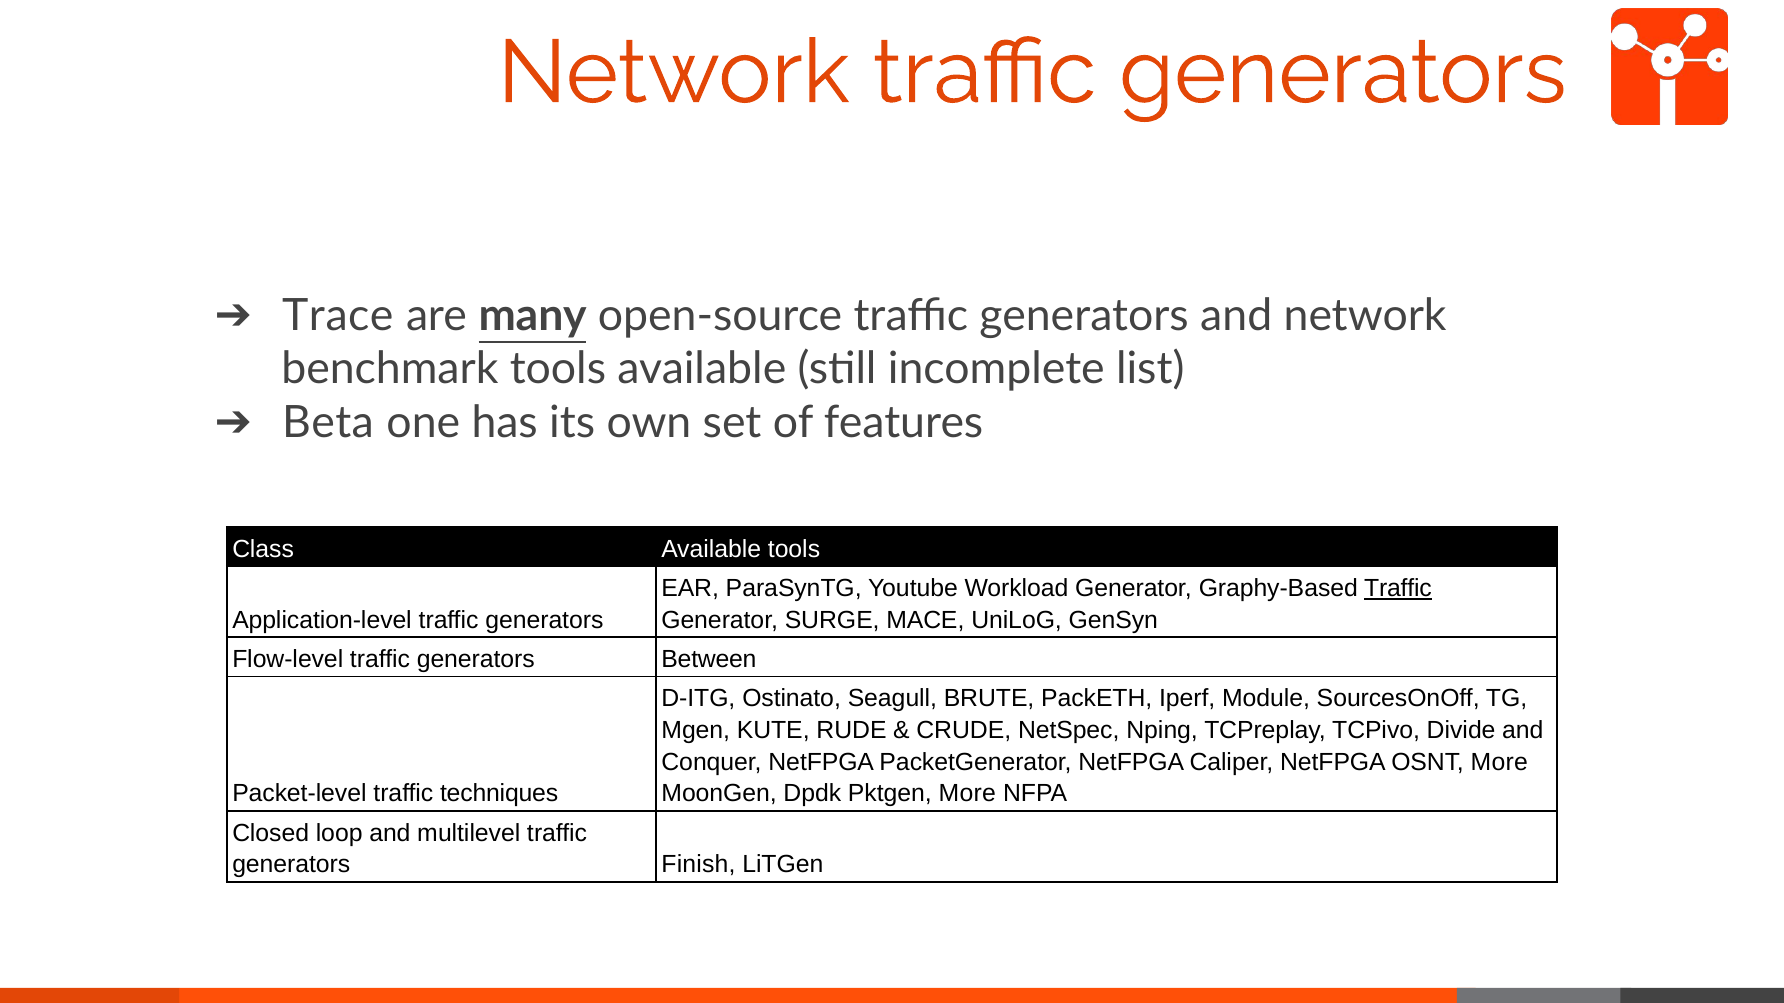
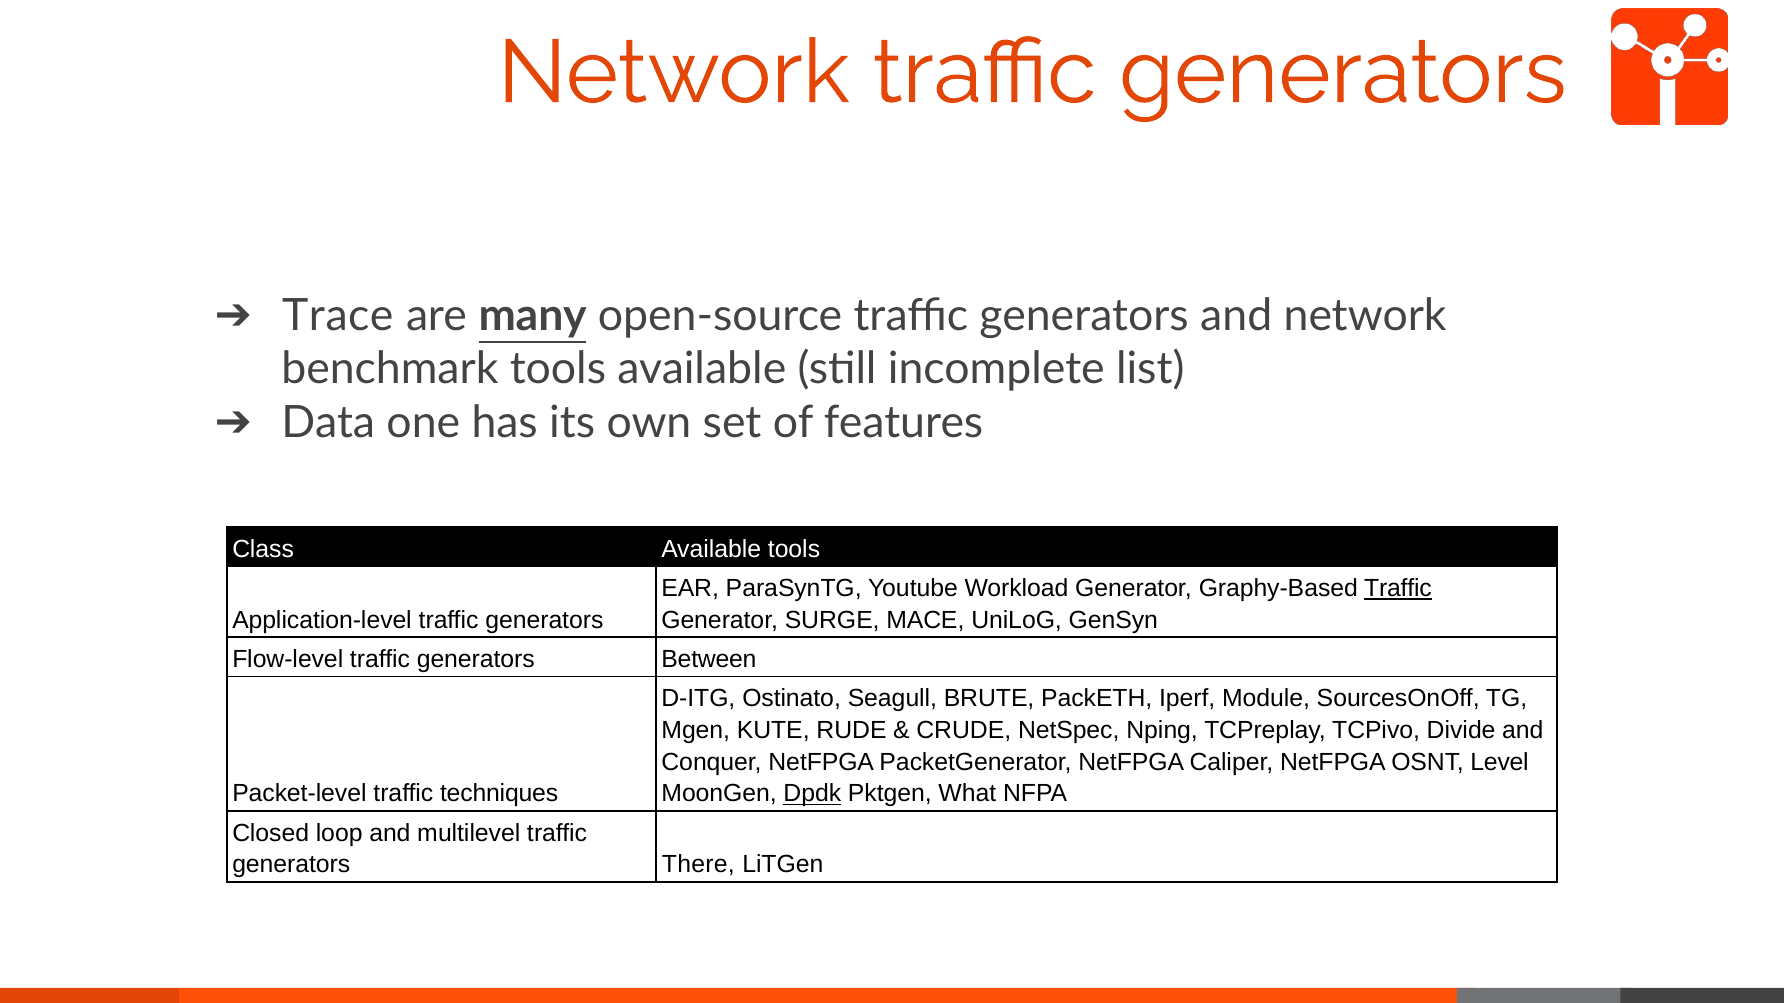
Beta: Beta -> Data
OSNT More: More -> Level
Dpdk underline: none -> present
Pktgen More: More -> What
Finish: Finish -> There
